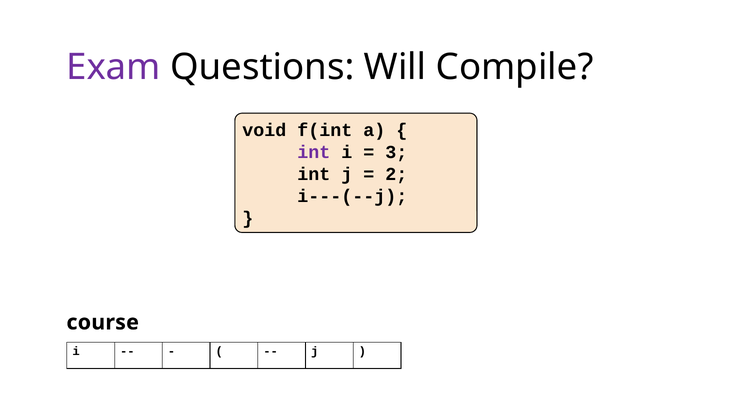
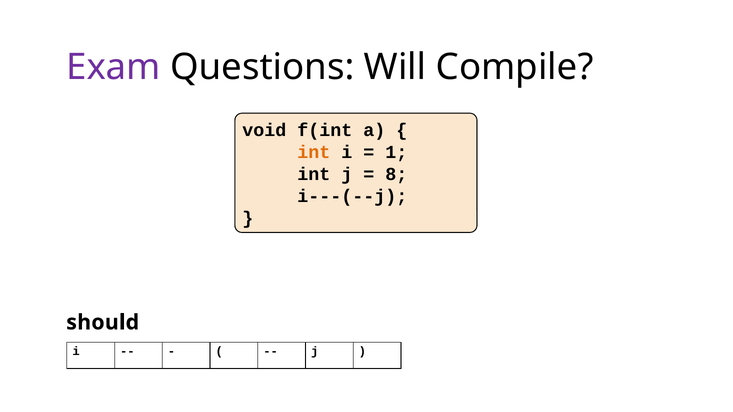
int at (314, 152) colour: purple -> orange
3: 3 -> 1
2: 2 -> 8
course: course -> should
